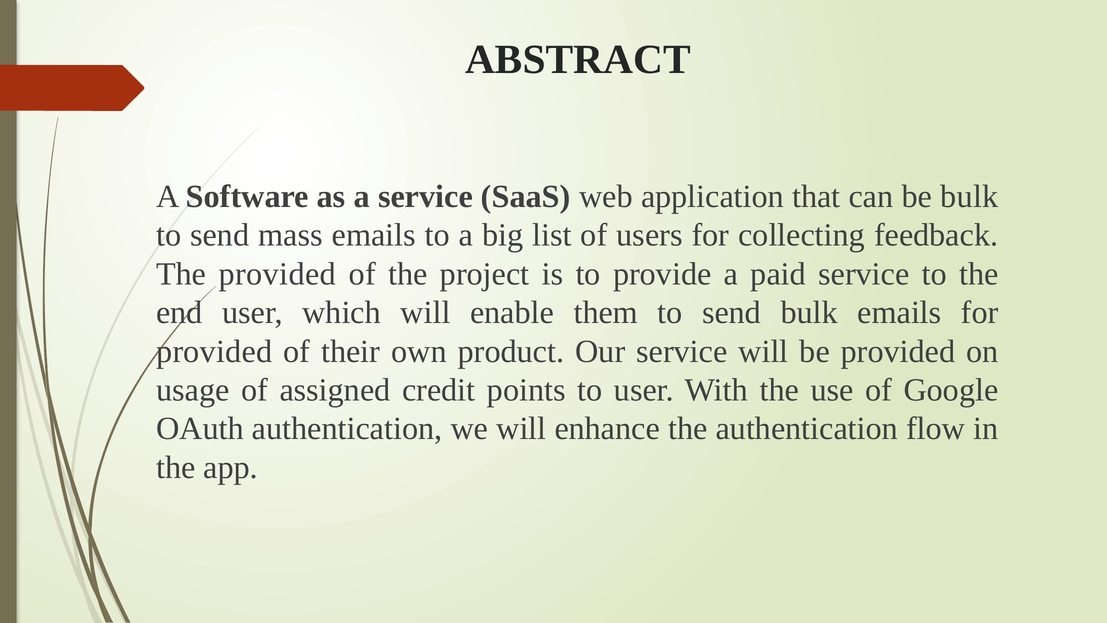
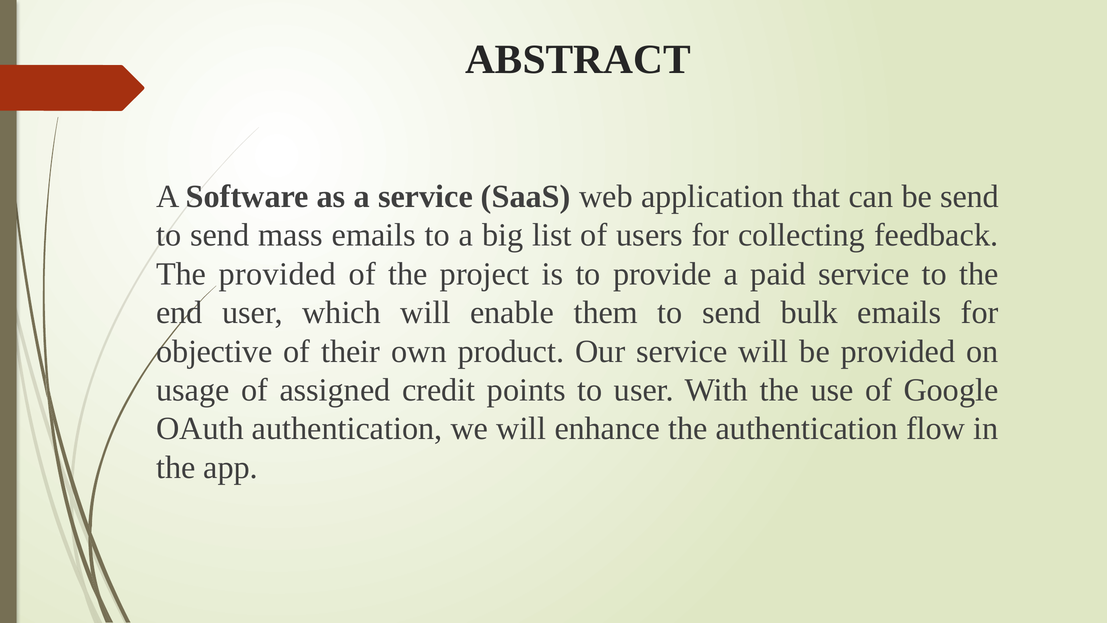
be bulk: bulk -> send
provided at (214, 351): provided -> objective
